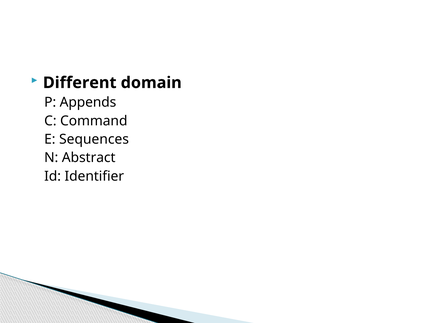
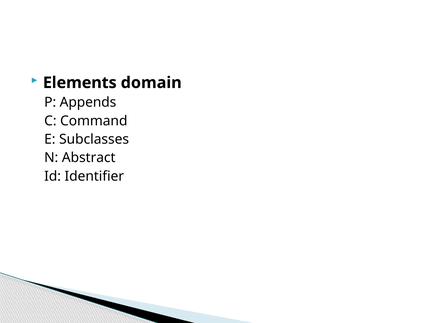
Different: Different -> Elements
Sequences: Sequences -> Subclasses
